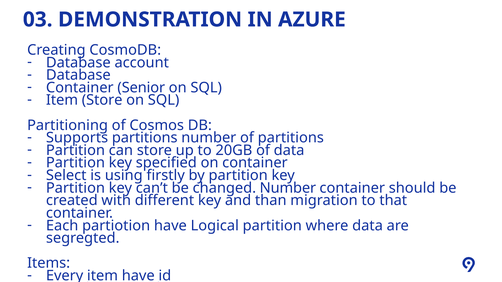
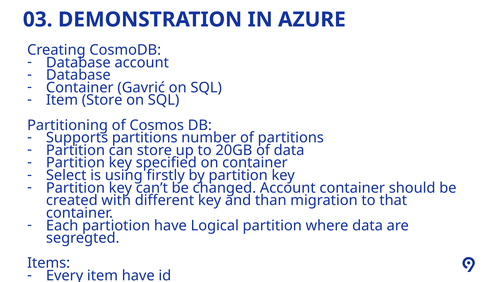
Senior: Senior -> Gavrić
changed Number: Number -> Account
